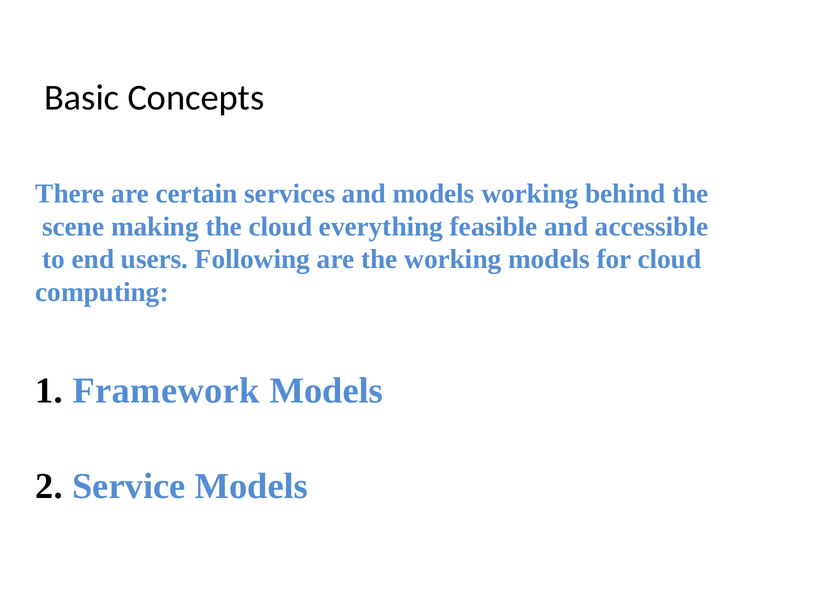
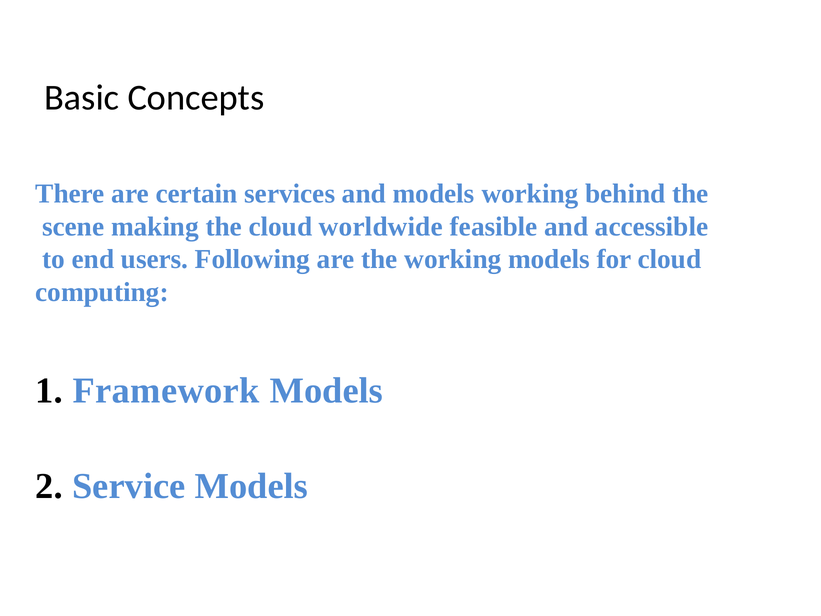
everything: everything -> worldwide
